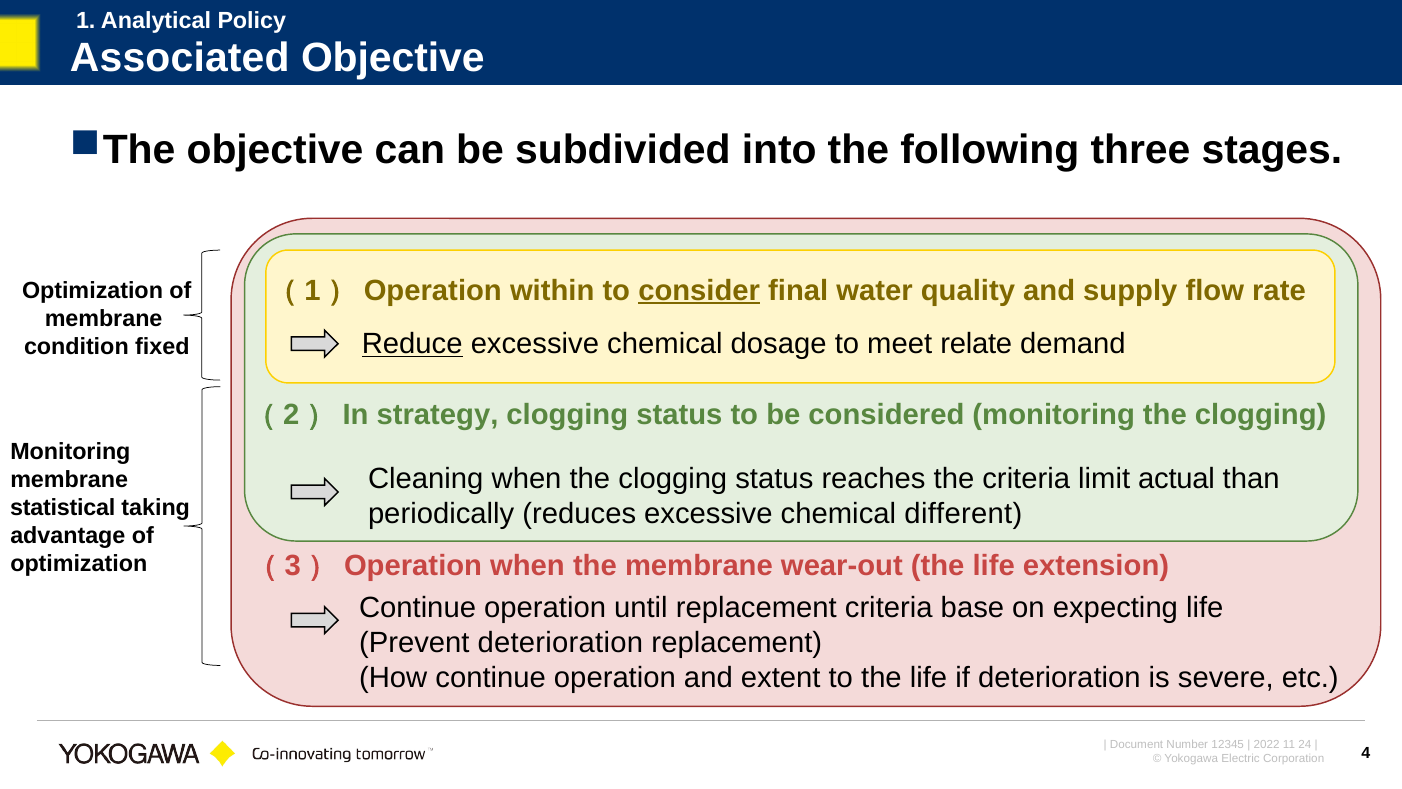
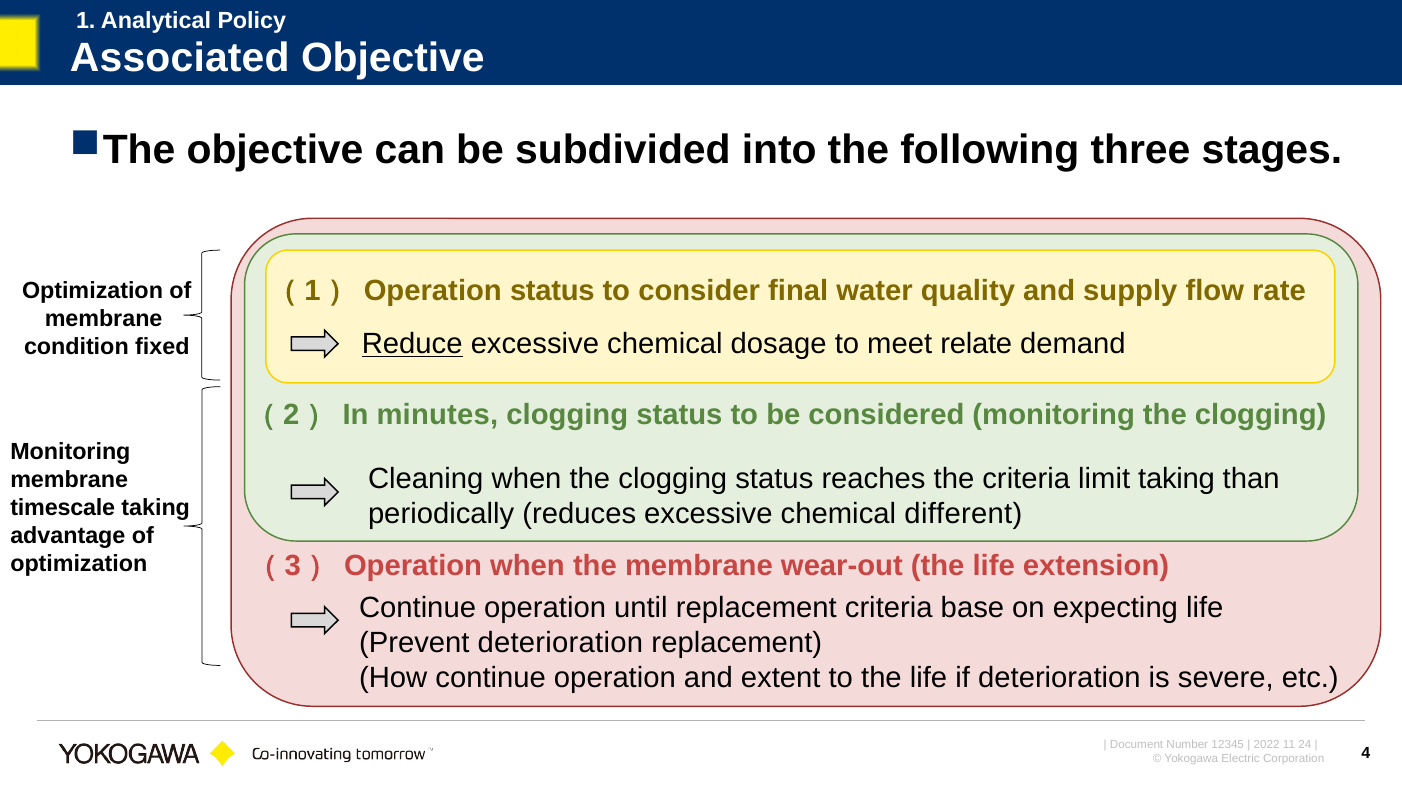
（1）Operation within: within -> status
consider underline: present -> none
strategy: strategy -> minutes
limit actual: actual -> taking
statistical: statistical -> timescale
